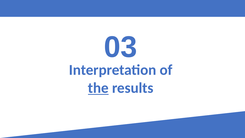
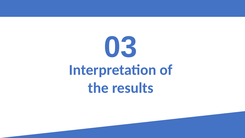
the underline: present -> none
